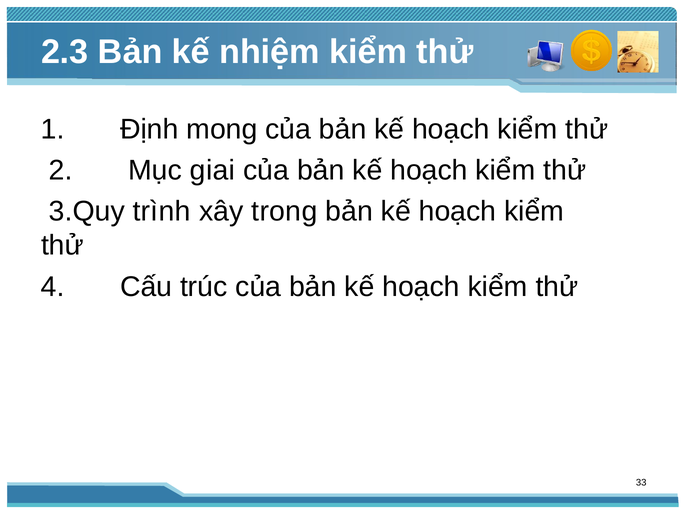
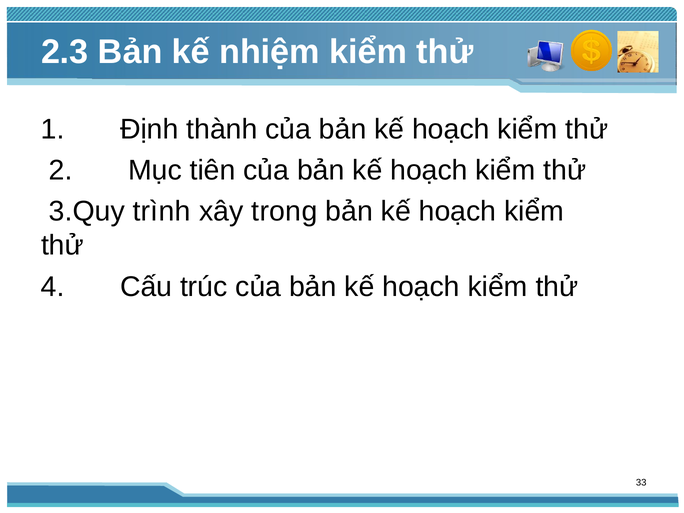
mong: mong -> thành
giai: giai -> tiên
